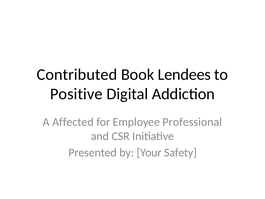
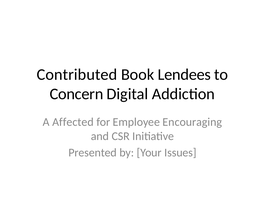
Positive: Positive -> Concern
Professional: Professional -> Encouraging
Safety: Safety -> Issues
